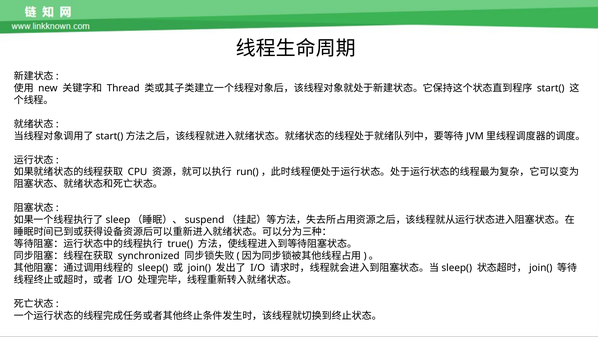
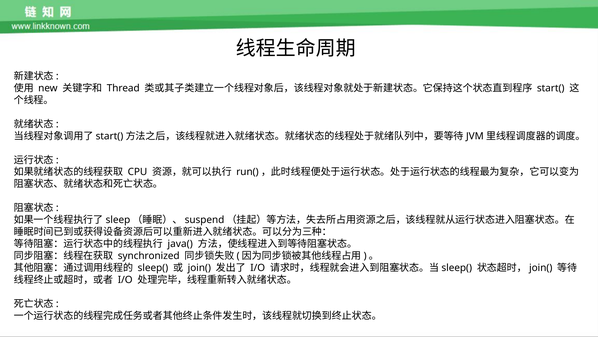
true(: true( -> java(
